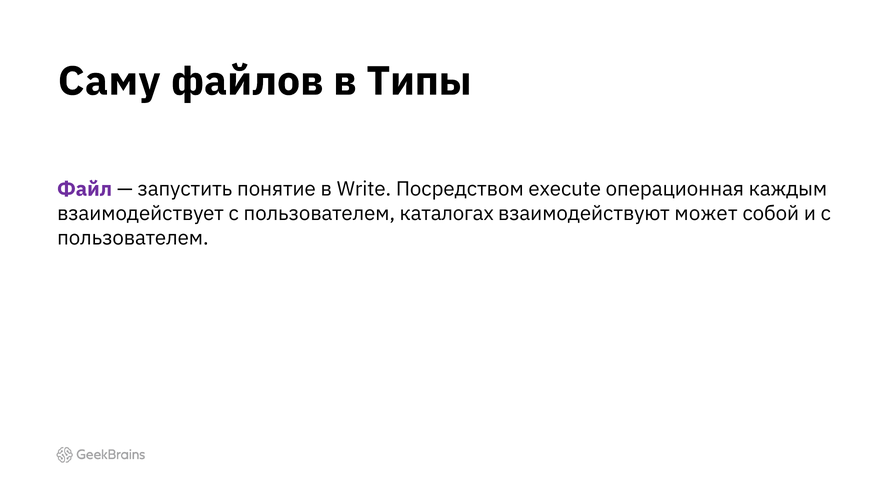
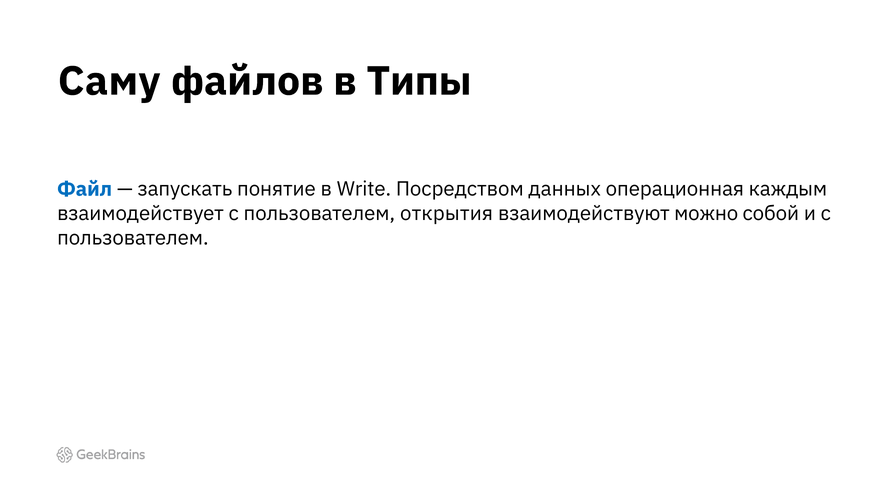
Файл colour: purple -> blue
запустить: запустить -> запускать
execute: execute -> данных
каталогах: каталогах -> открытия
может: может -> можно
